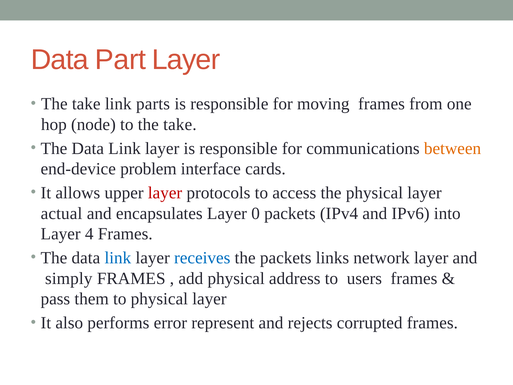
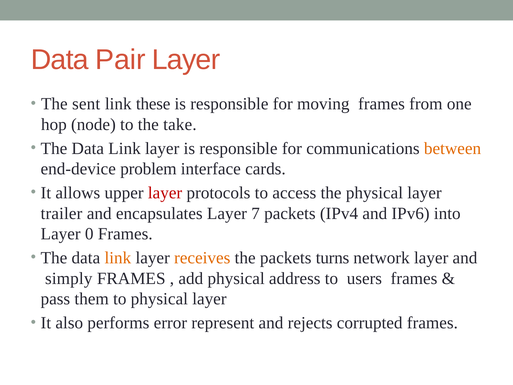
Part: Part -> Pair
take at (86, 104): take -> sent
parts: parts -> these
actual: actual -> trailer
0: 0 -> 7
4: 4 -> 0
link at (118, 258) colour: blue -> orange
receives colour: blue -> orange
links: links -> turns
